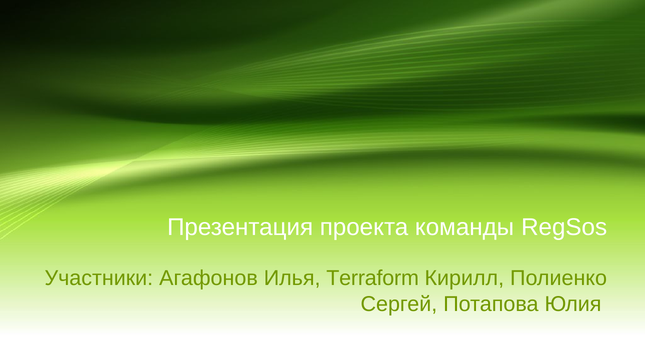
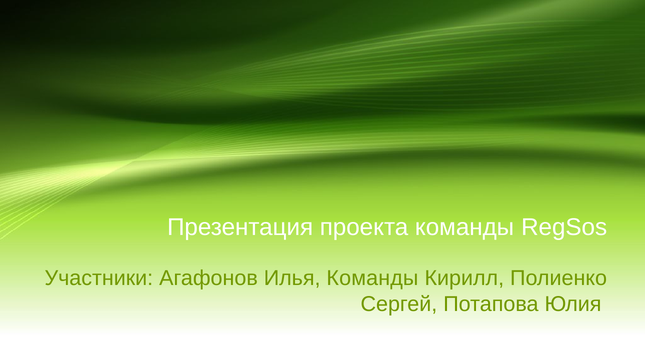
Илья Terraform: Terraform -> Команды
